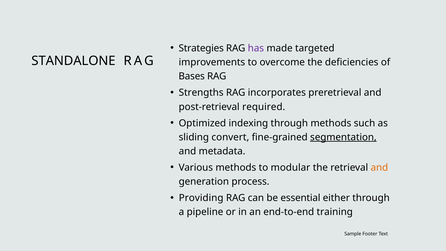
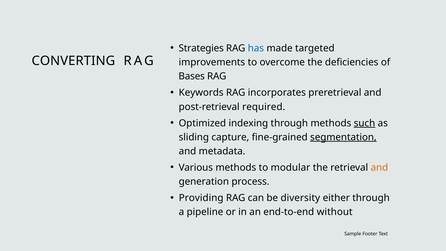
has colour: purple -> blue
STANDALONE: STANDALONE -> CONVERTING
Strengths: Strengths -> Keywords
such underline: none -> present
convert: convert -> capture
essential: essential -> diversity
training: training -> without
